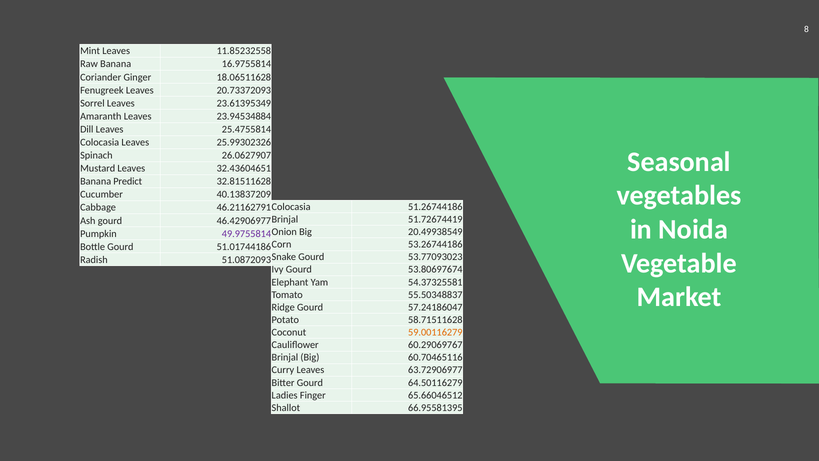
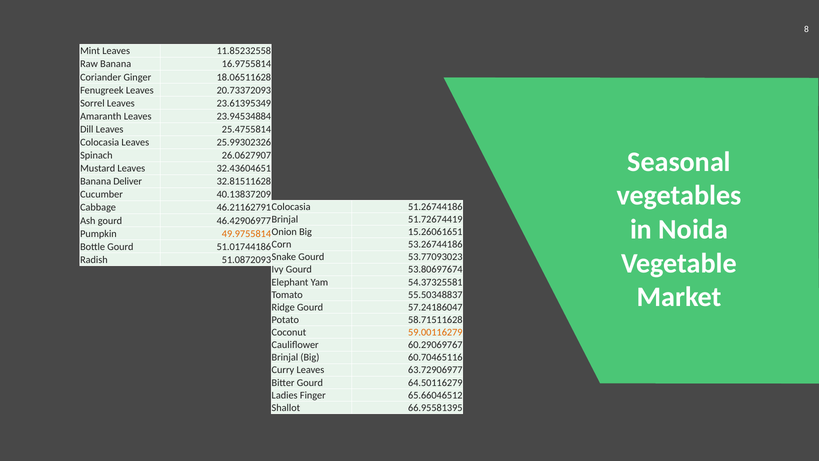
Predict: Predict -> Deliver
20.49938549: 20.49938549 -> 15.26061651
49.9755814 colour: purple -> orange
